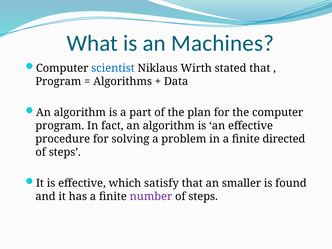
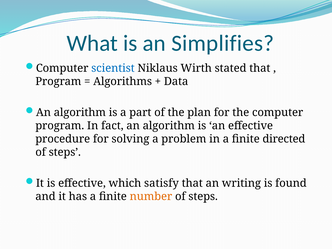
Machines: Machines -> Simplifies
smaller: smaller -> writing
number colour: purple -> orange
